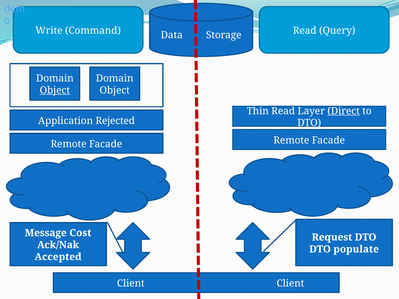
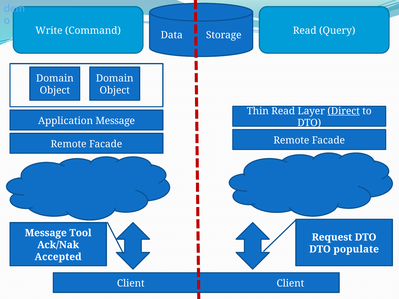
Object at (55, 90) underline: present -> none
Application Rejected: Rejected -> Message
Cost: Cost -> Tool
